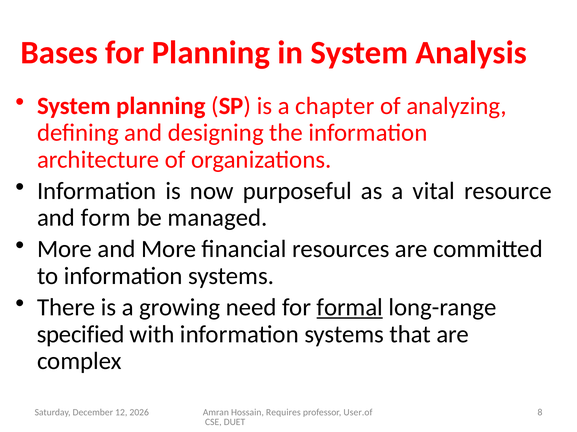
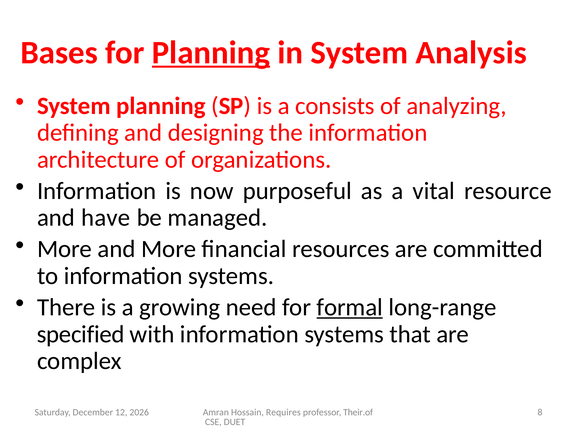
Planning at (211, 53) underline: none -> present
chapter: chapter -> consists
form: form -> have
User.of: User.of -> Their.of
